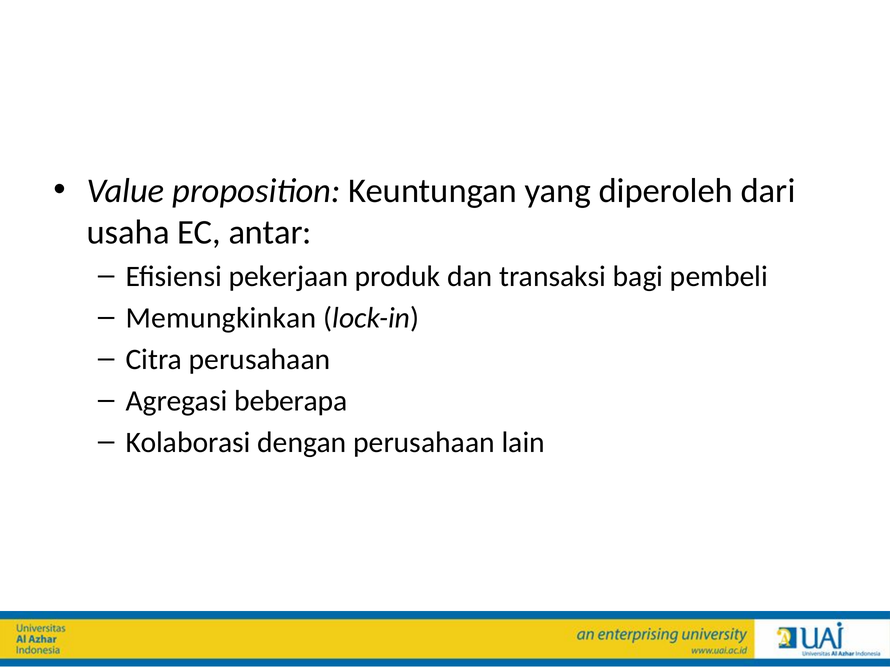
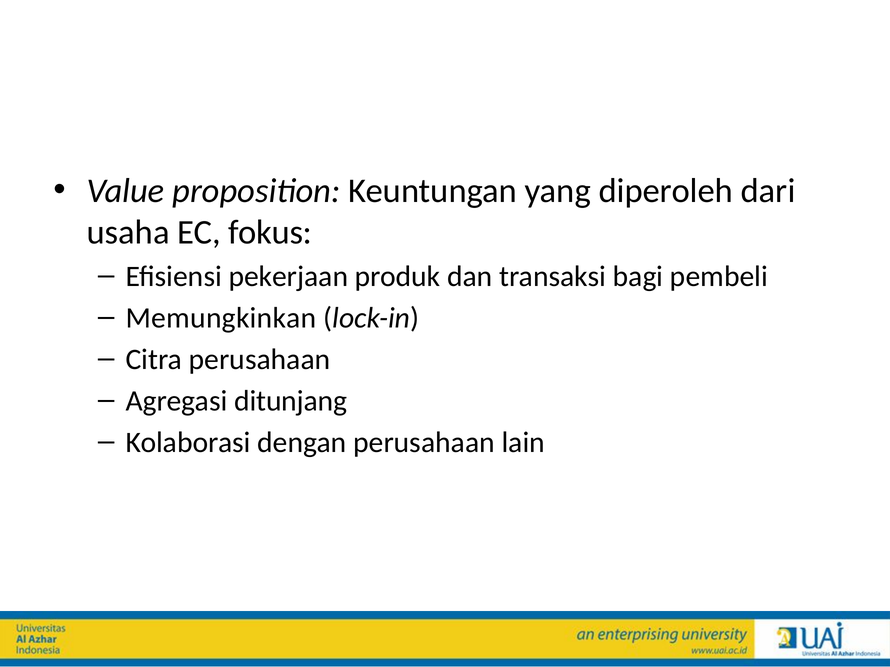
antar: antar -> fokus
beberapa: beberapa -> ditunjang
